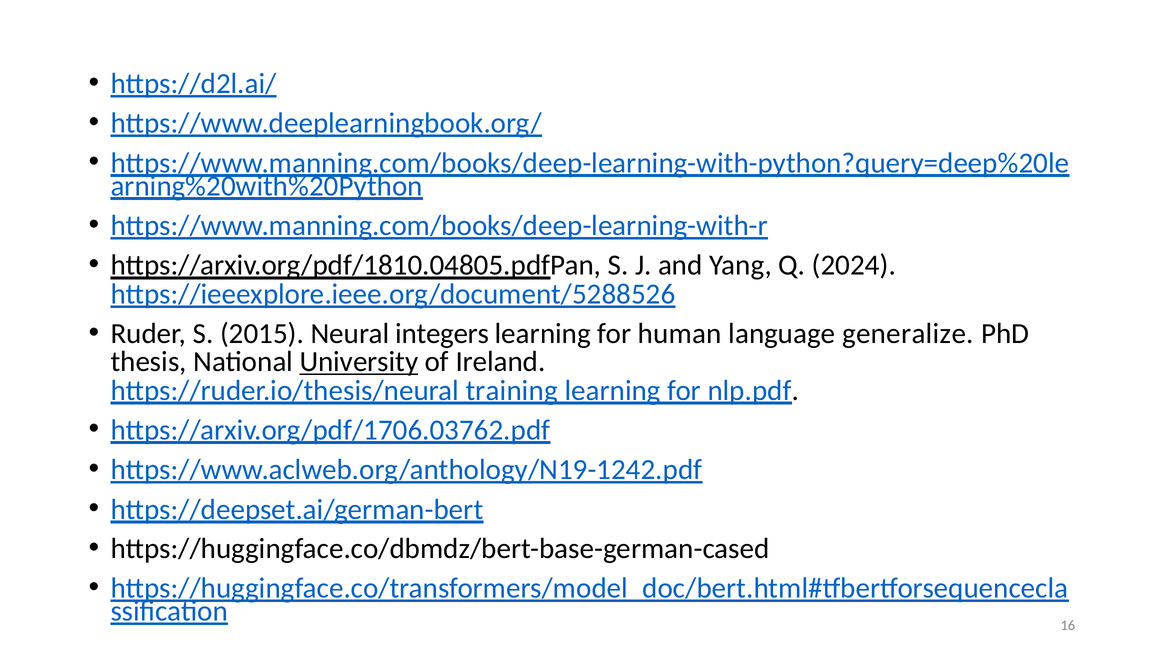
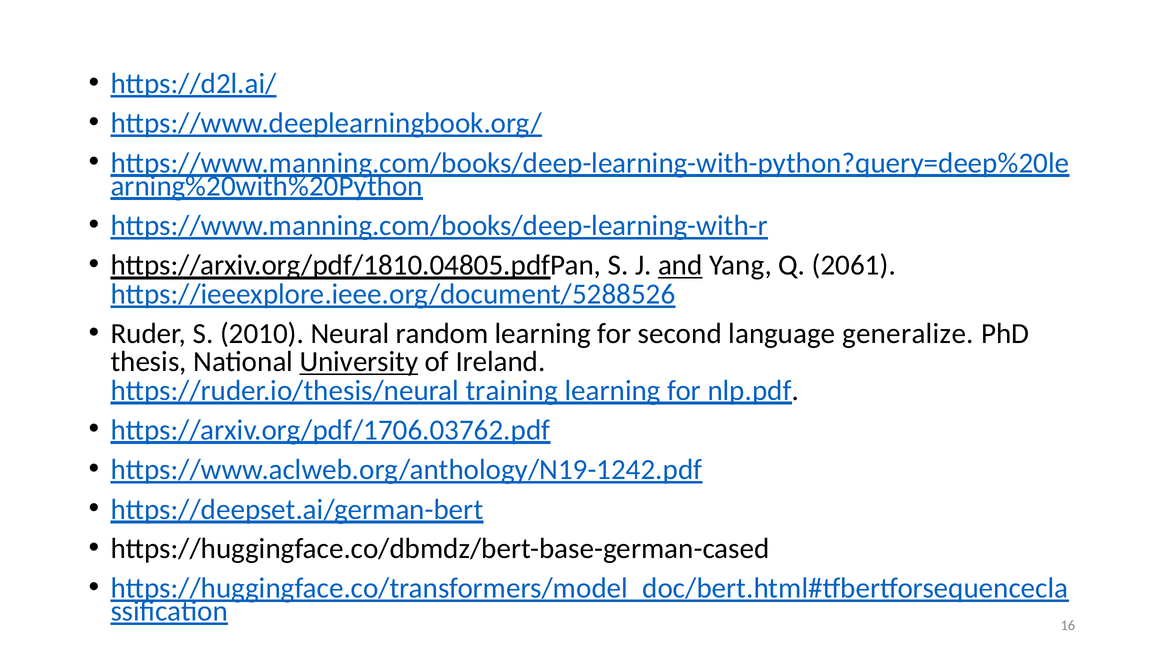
and underline: none -> present
2024: 2024 -> 2061
2015: 2015 -> 2010
integers: integers -> random
human: human -> second
